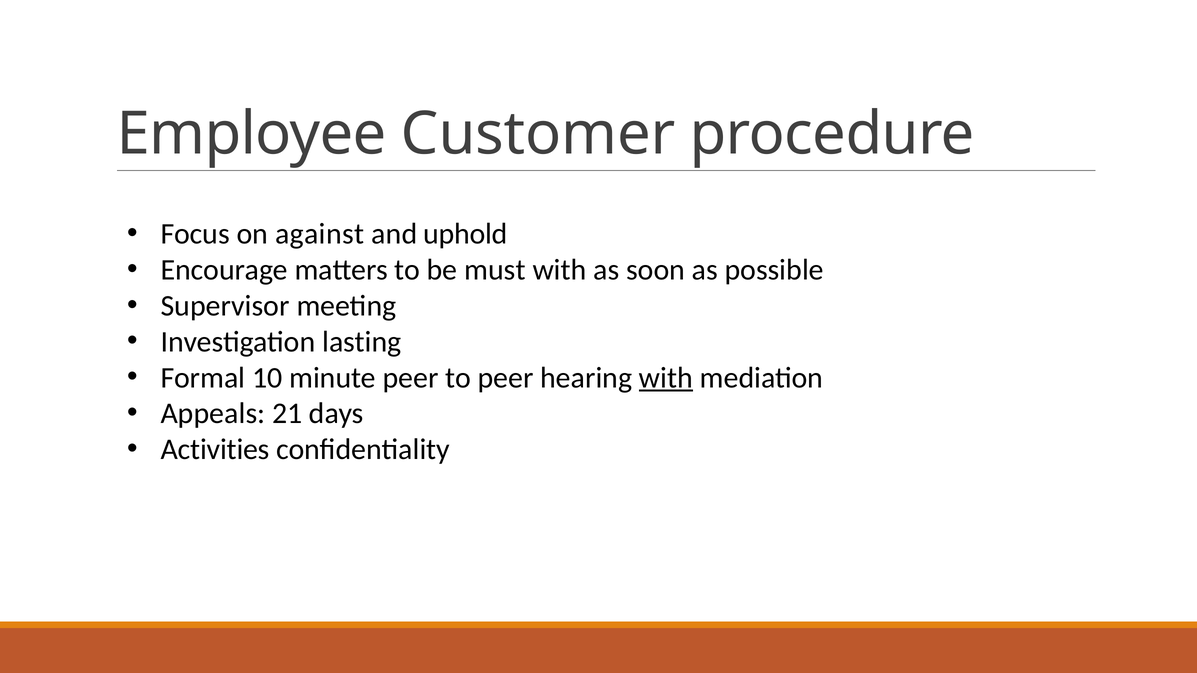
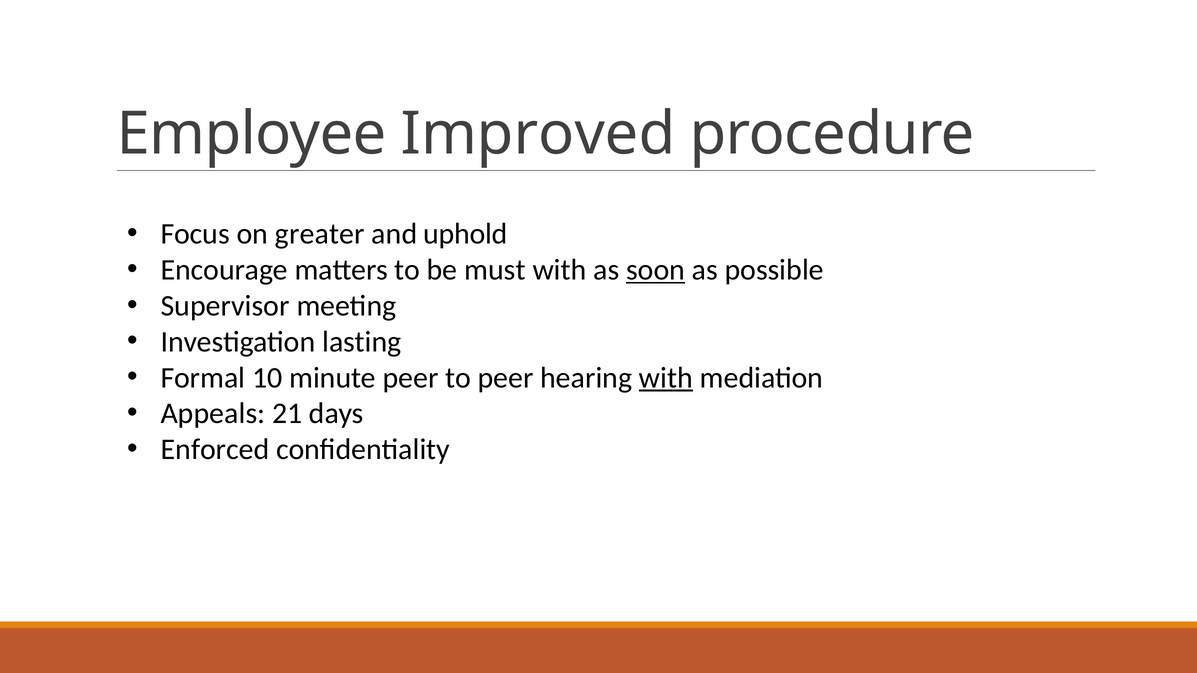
Customer: Customer -> Improved
against: against -> greater
soon underline: none -> present
Activities: Activities -> Enforced
